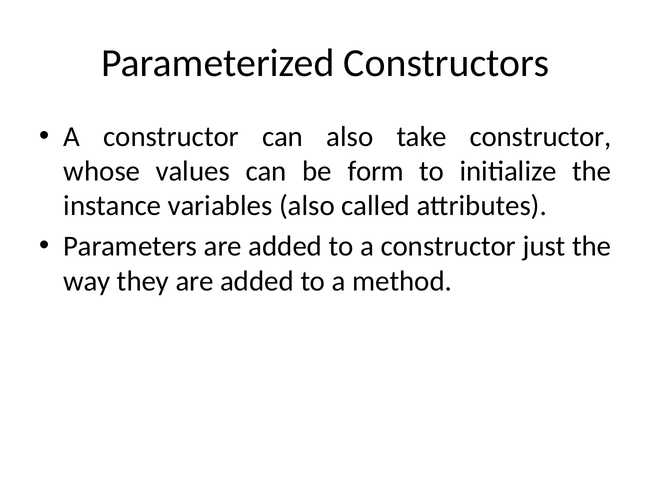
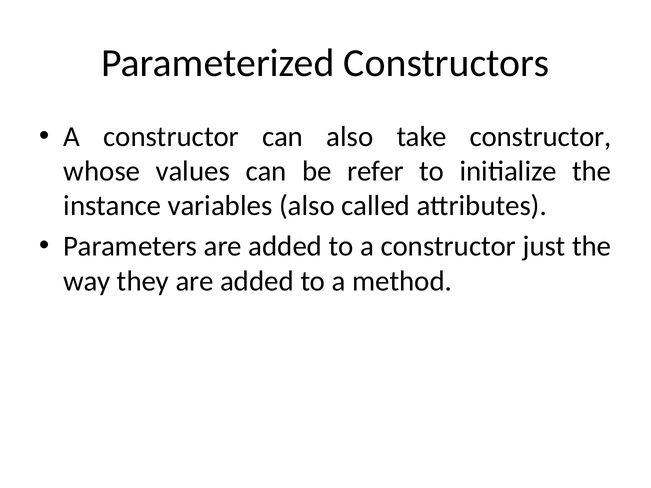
form: form -> refer
